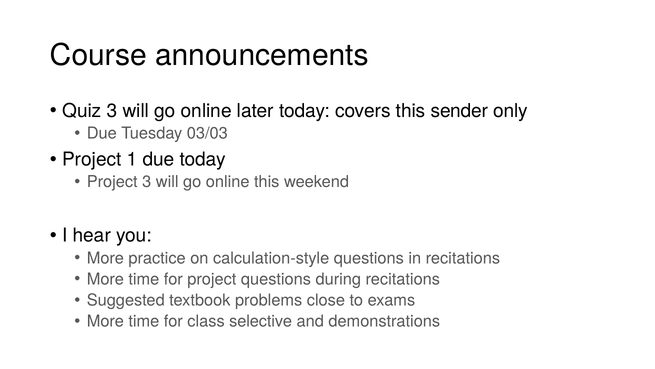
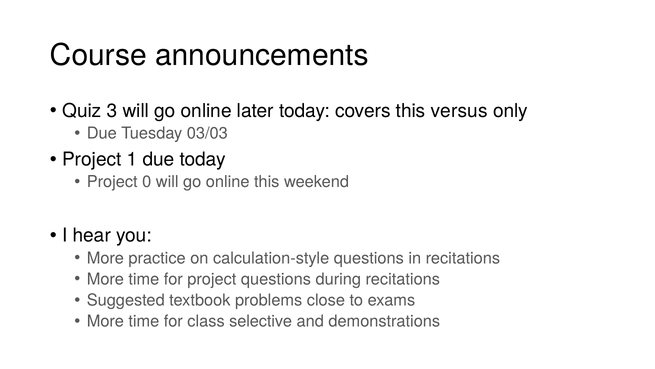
sender: sender -> versus
Project 3: 3 -> 0
